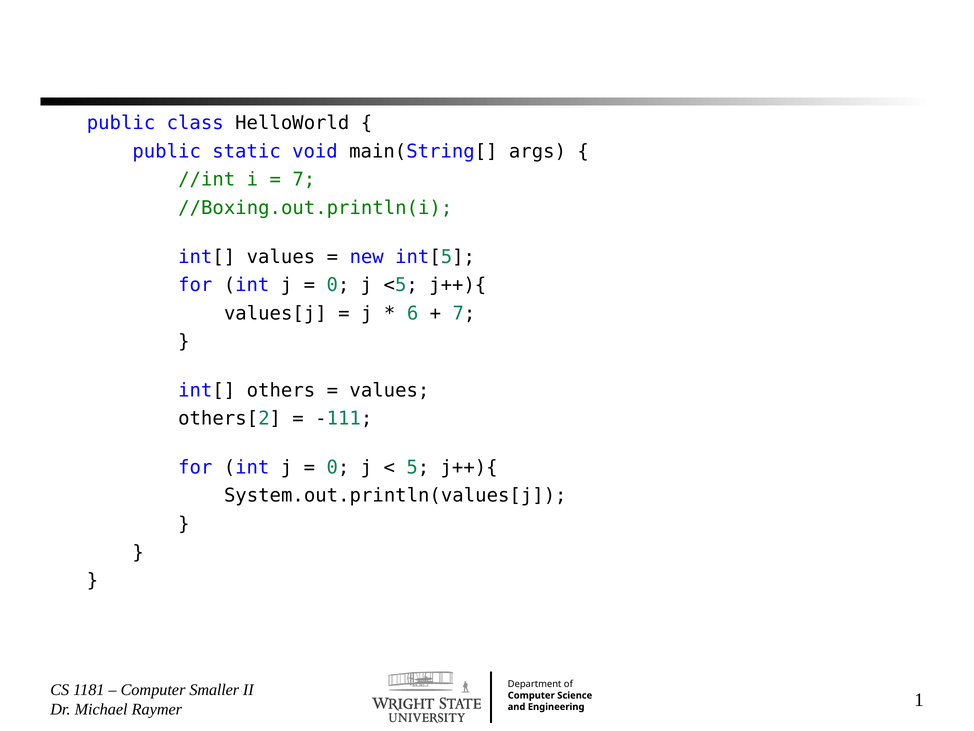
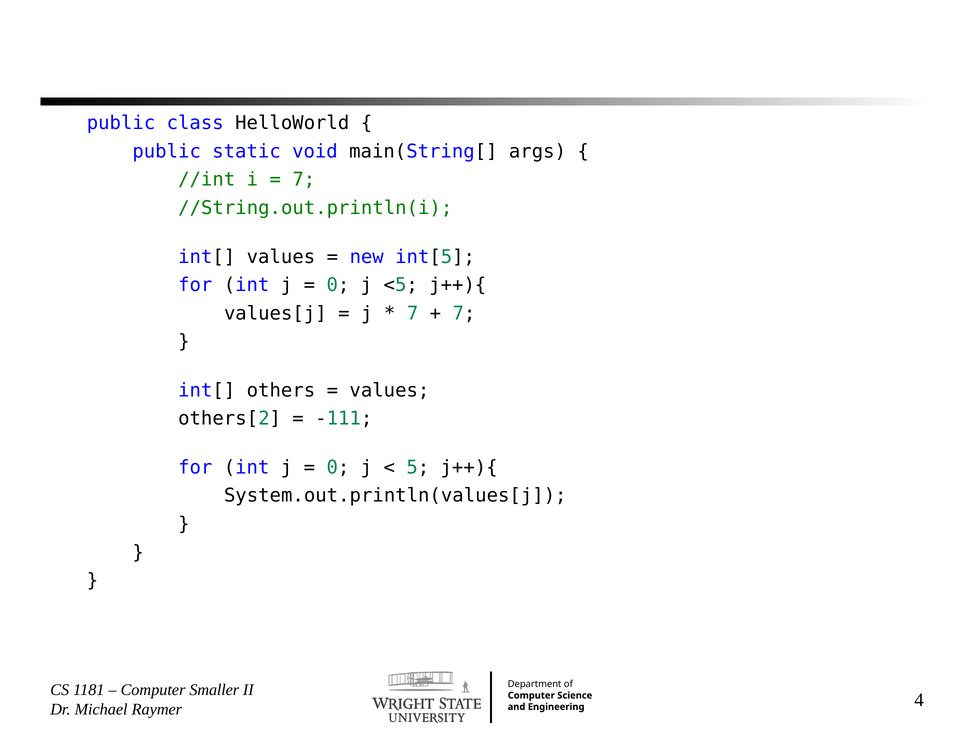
//Boxing.out.println(i: //Boxing.out.println(i -> //String.out.println(i
6 at (413, 313): 6 -> 7
1: 1 -> 4
